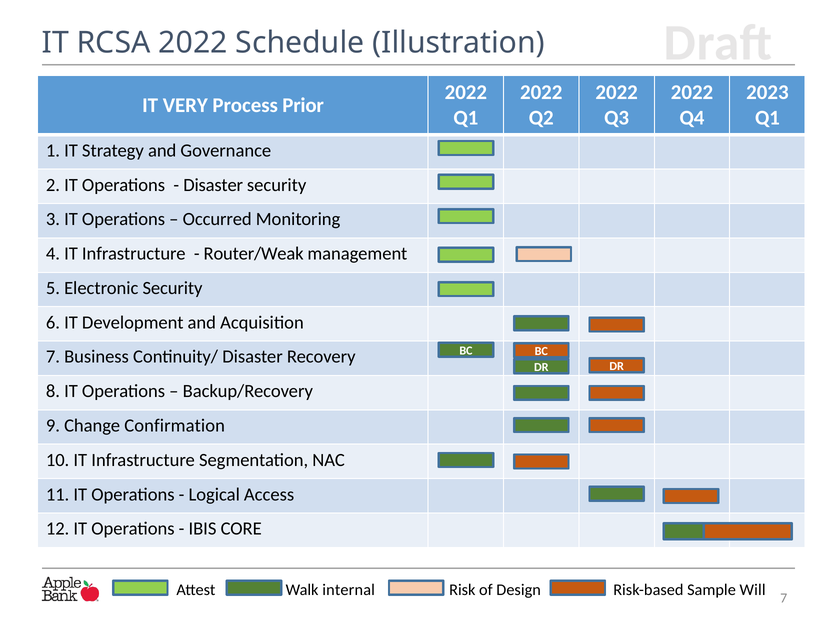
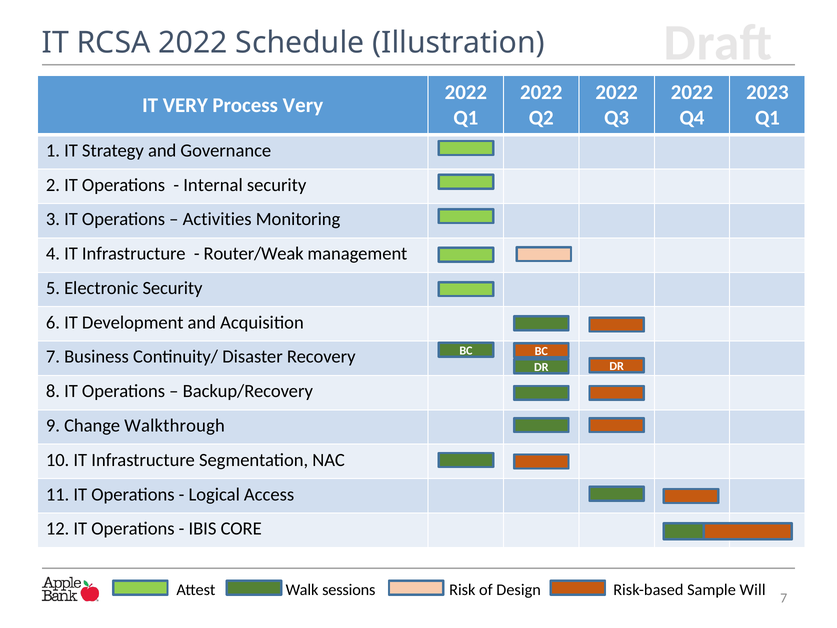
Process Prior: Prior -> Very
Disaster at (213, 185): Disaster -> Internal
Occurred: Occurred -> Activities
Confirmation: Confirmation -> Walkthrough
internal: internal -> sessions
